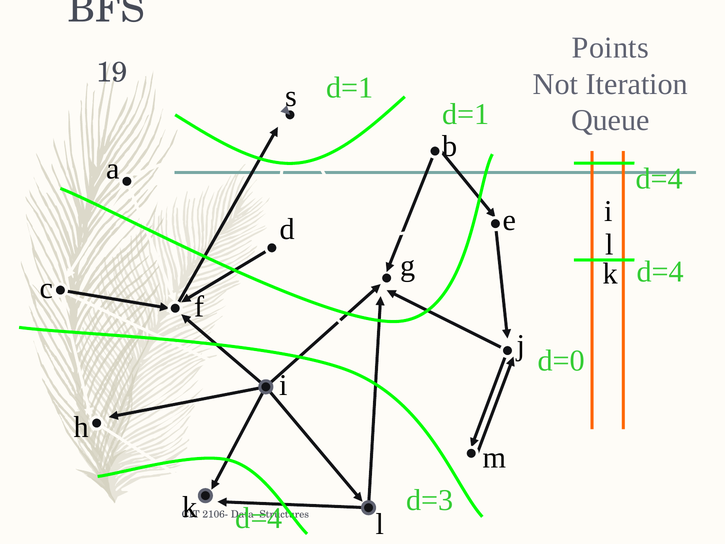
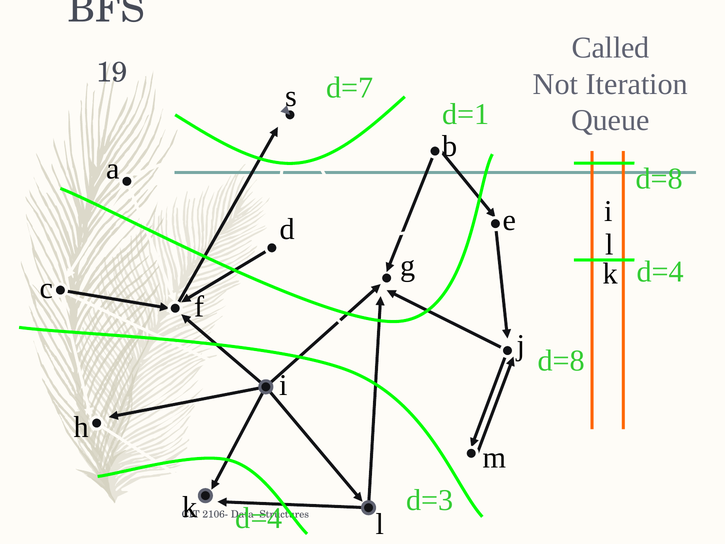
Points: Points -> Called
d=1 at (350, 88): d=1 -> d=7
d=4 at (659, 179): d=4 -> d=8
d=0 at (561, 361): d=0 -> d=8
